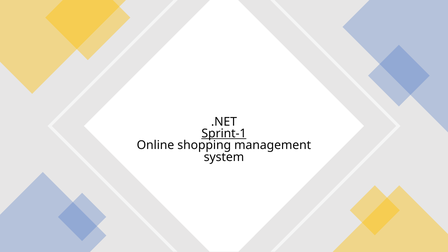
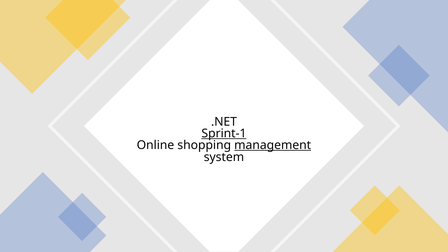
management underline: none -> present
